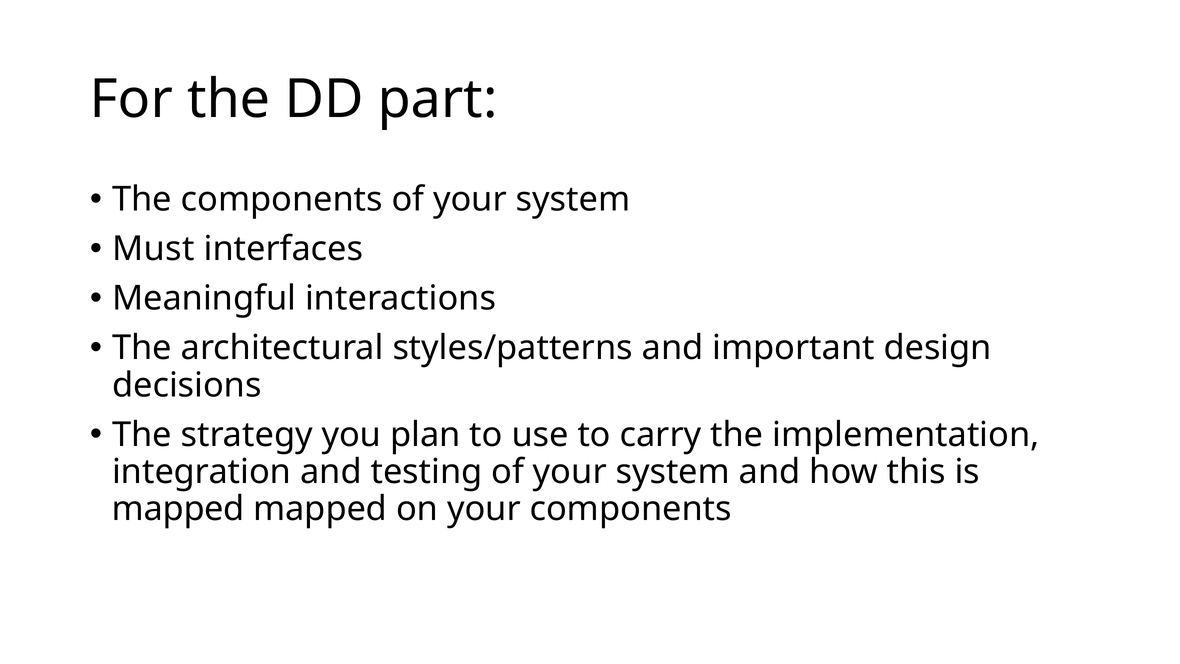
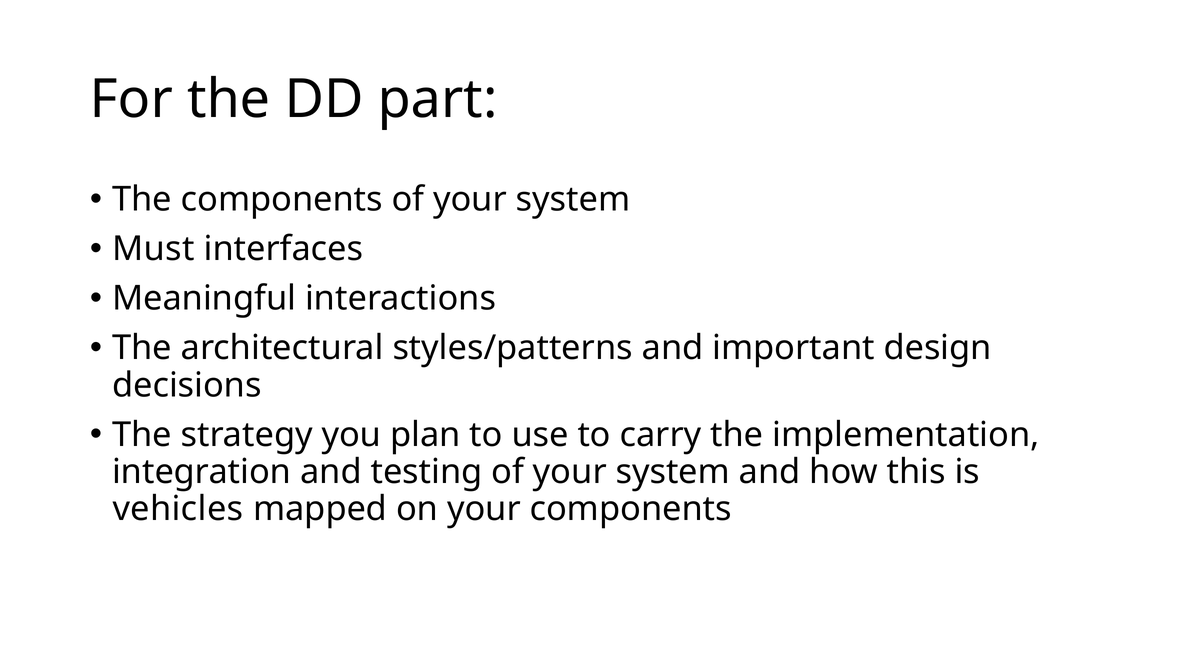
mapped at (178, 509): mapped -> vehicles
